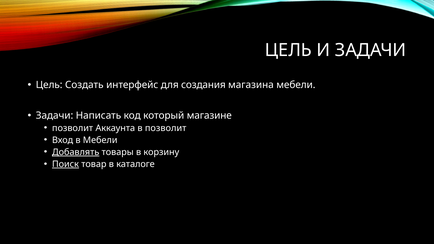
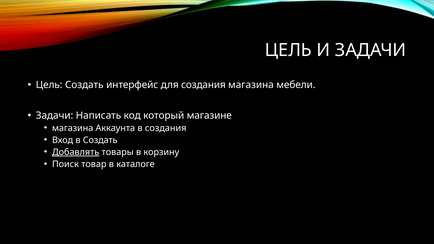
позволит at (73, 128): позволит -> магазина
в позволит: позволит -> создания
в Мебели: Мебели -> Создать
Поиск underline: present -> none
